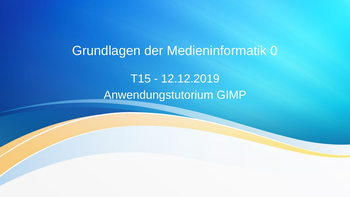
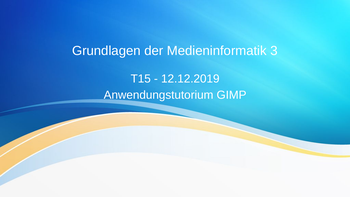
0: 0 -> 3
